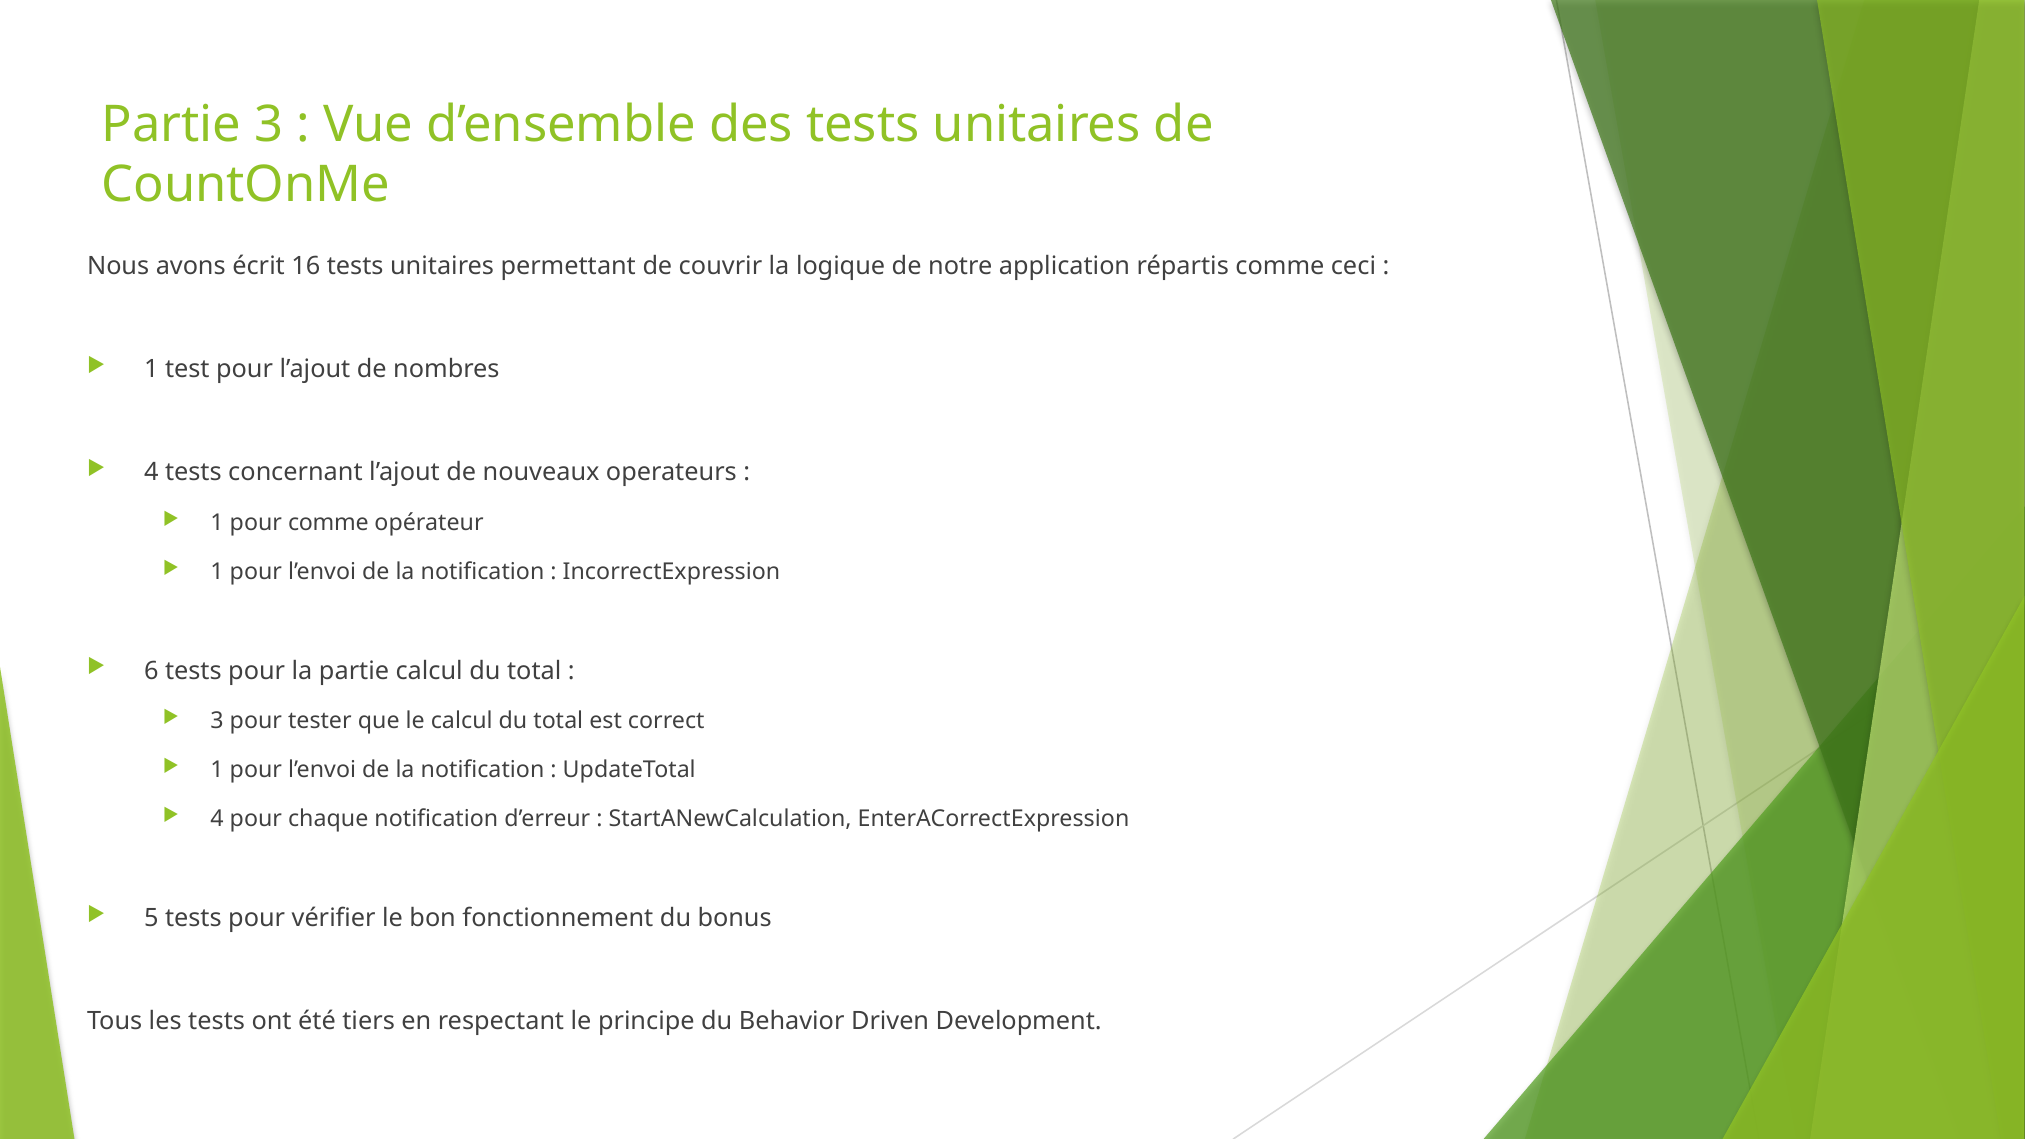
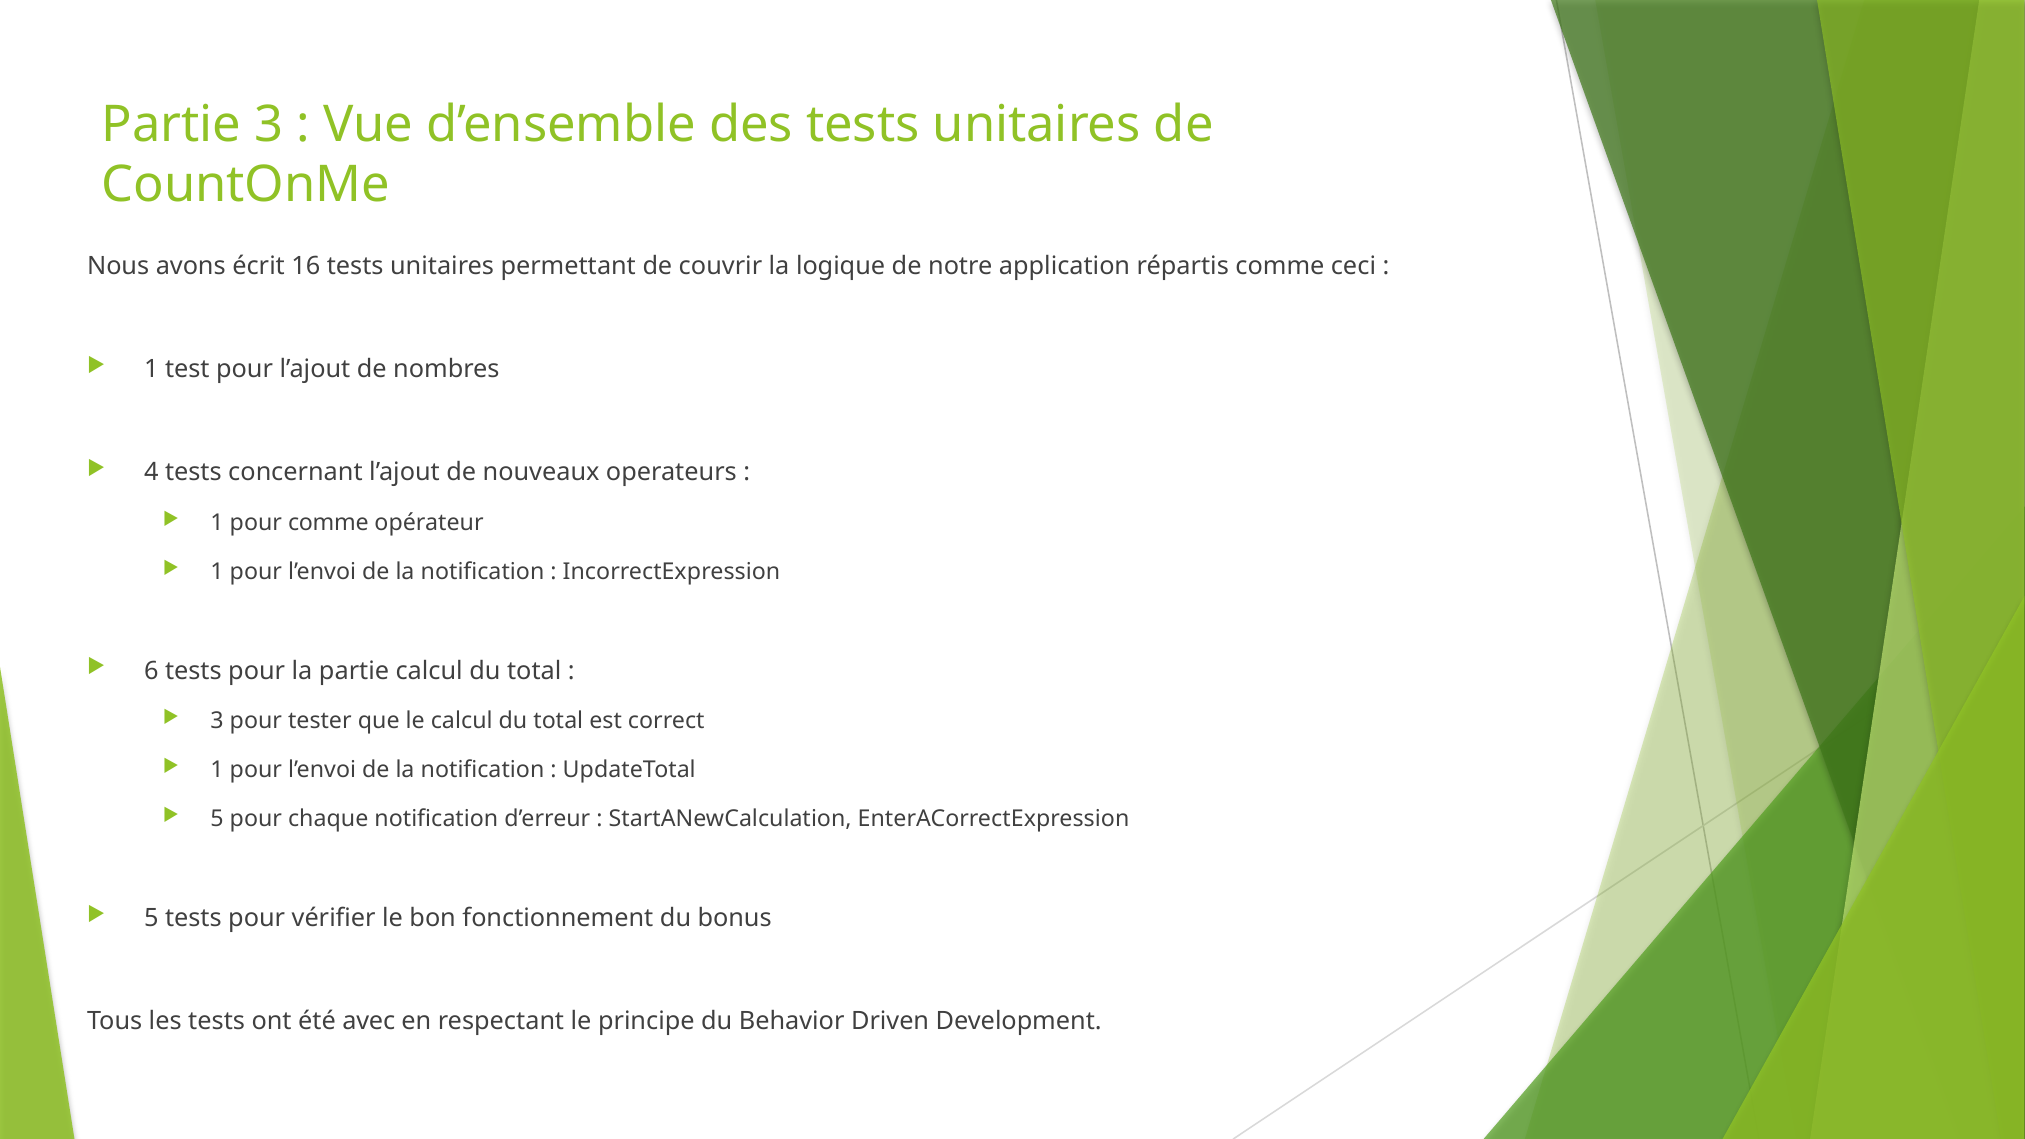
4 at (217, 819): 4 -> 5
tiers: tiers -> avec
